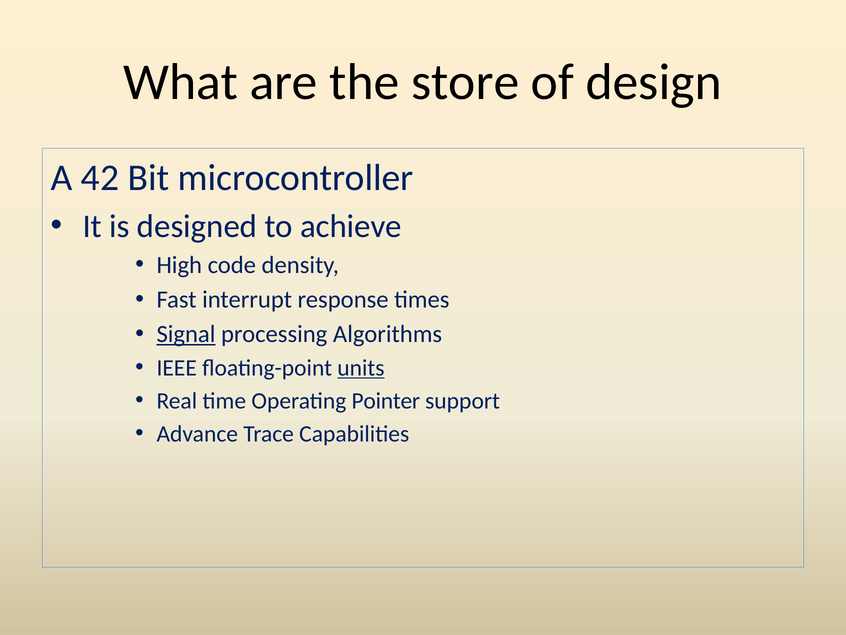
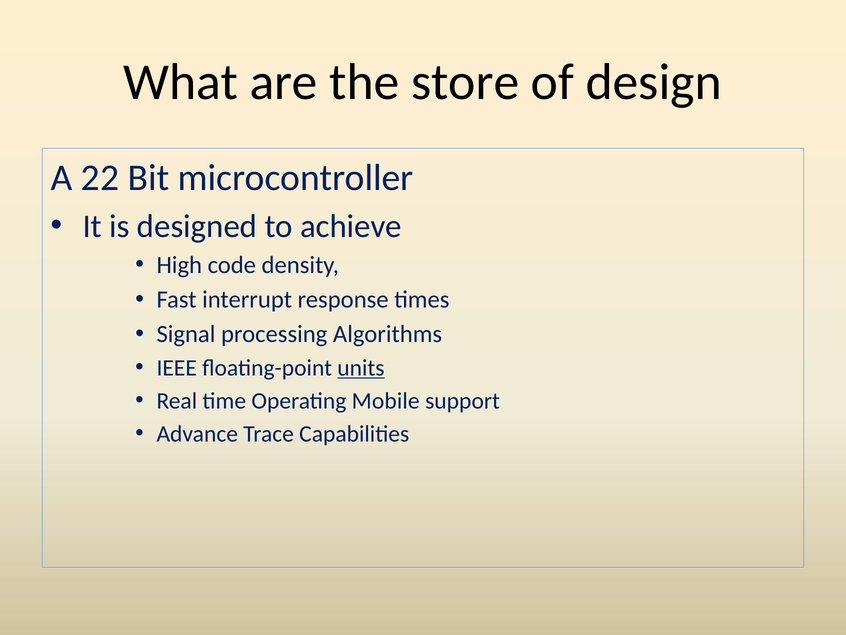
42: 42 -> 22
Signal underline: present -> none
Pointer: Pointer -> Mobile
